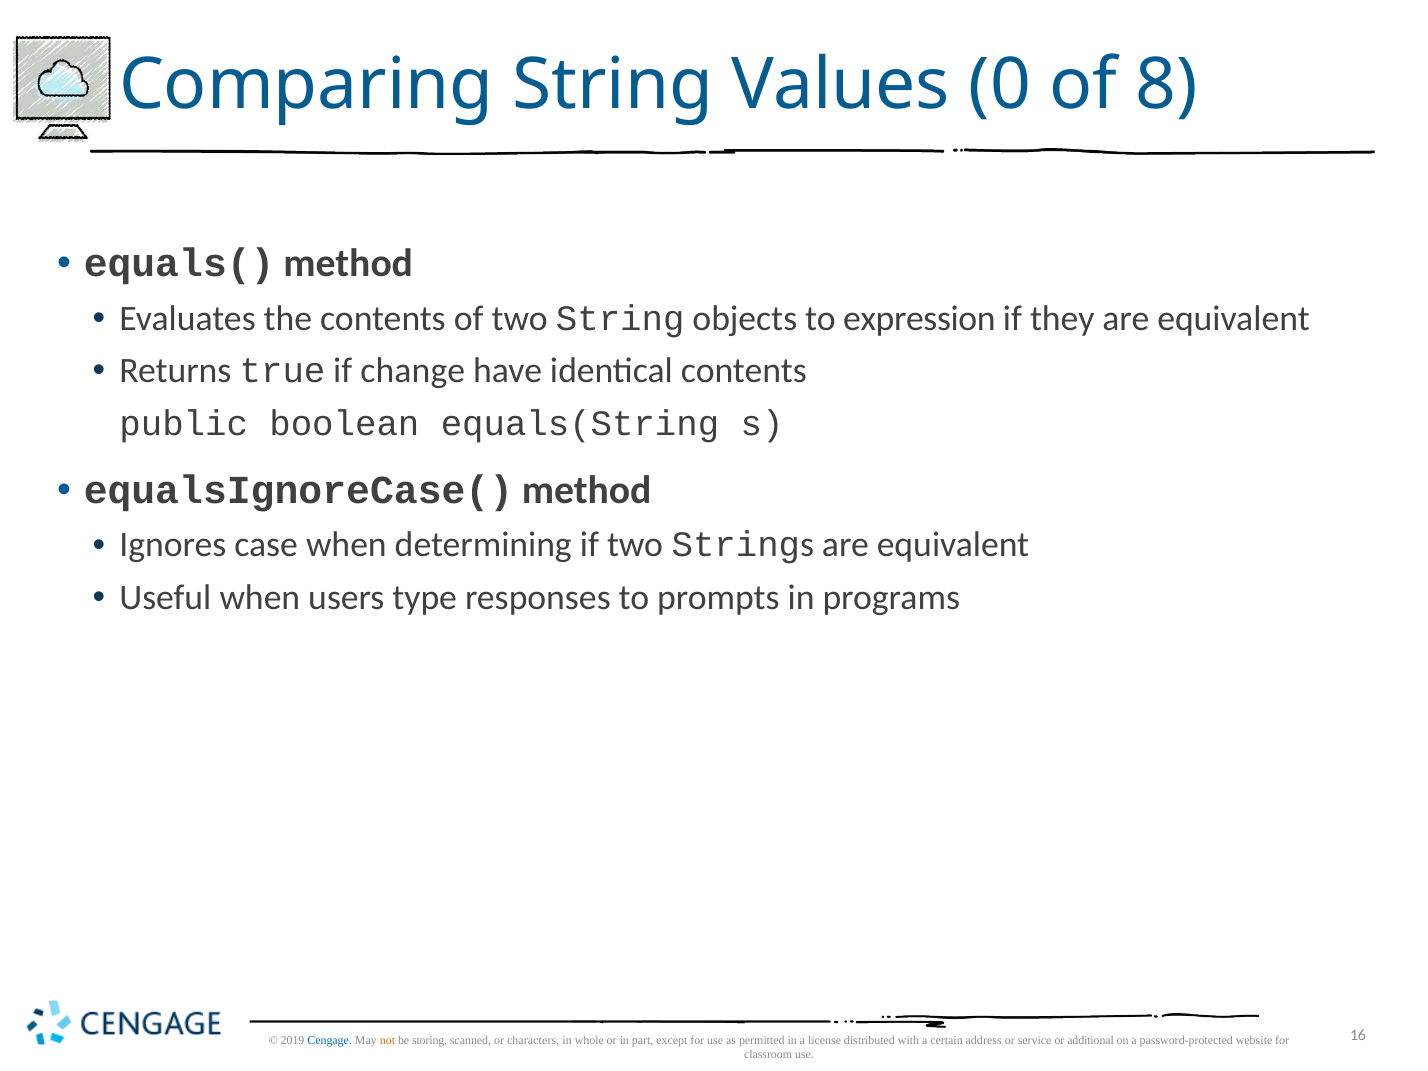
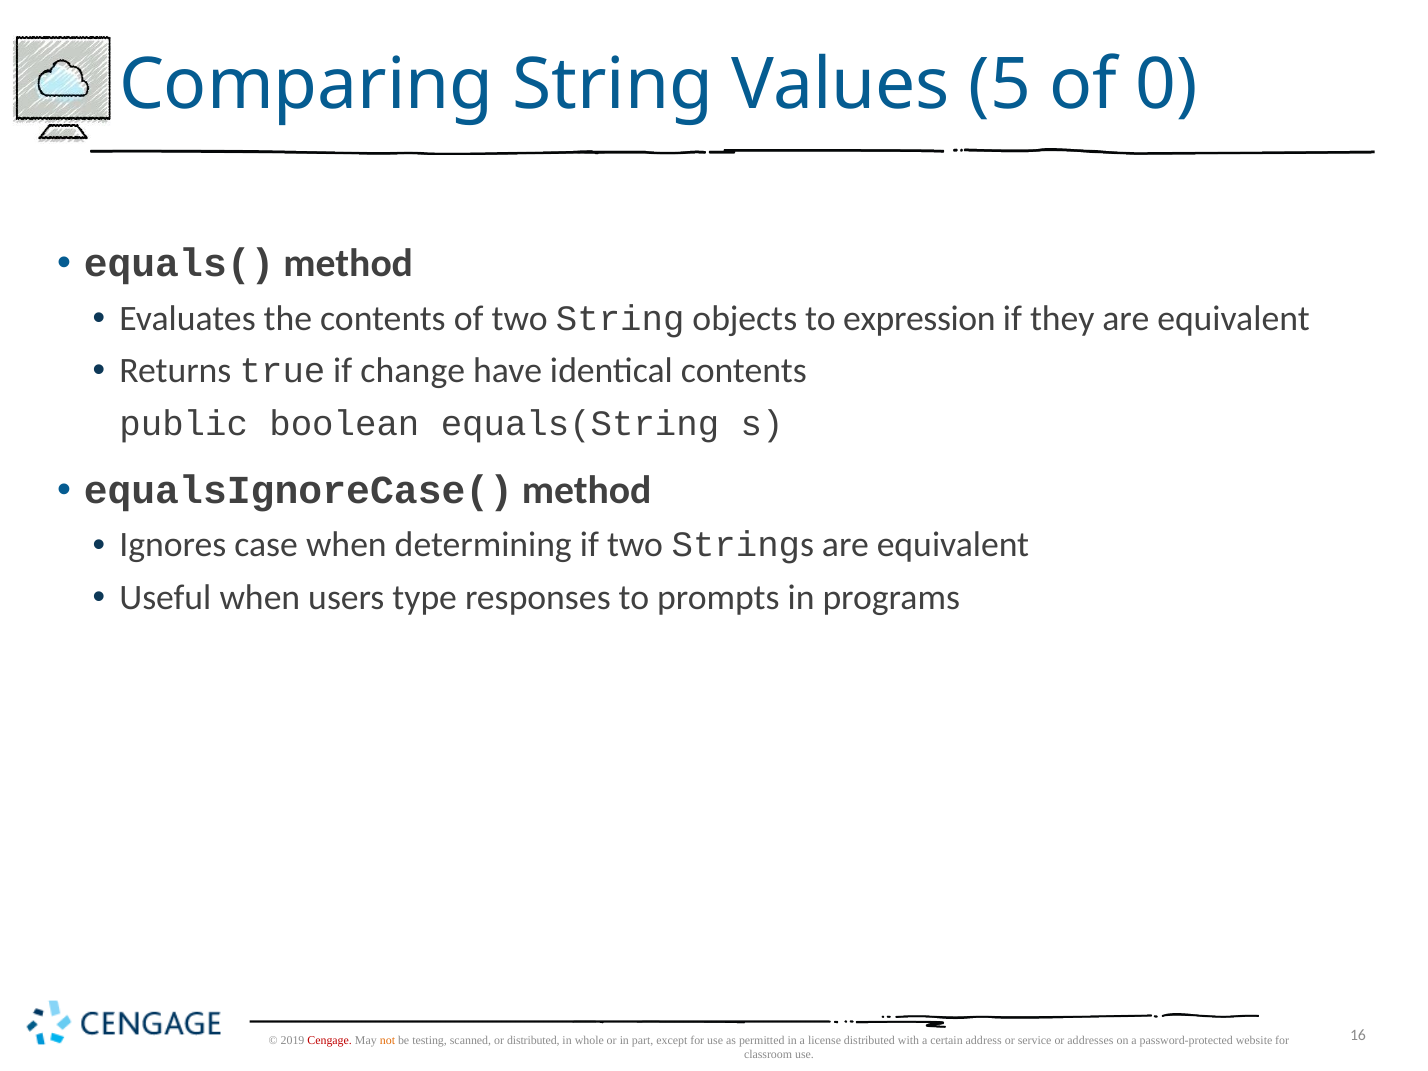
0: 0 -> 5
8: 8 -> 0
Cengage colour: blue -> red
storing: storing -> testing
or characters: characters -> distributed
additional: additional -> addresses
